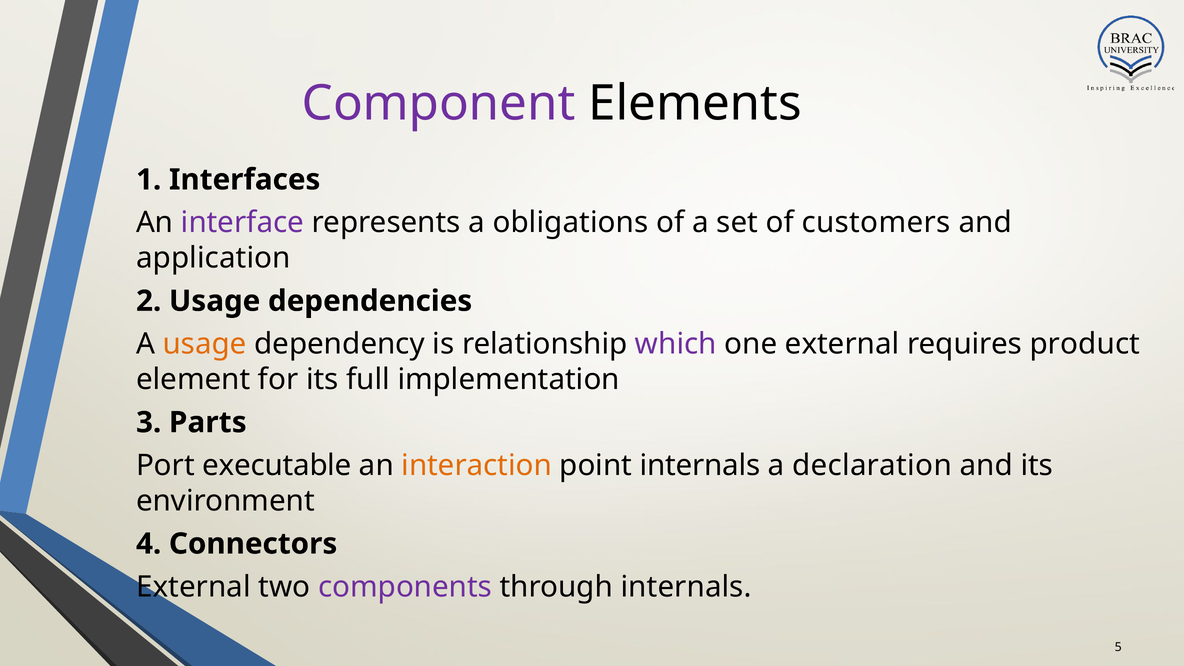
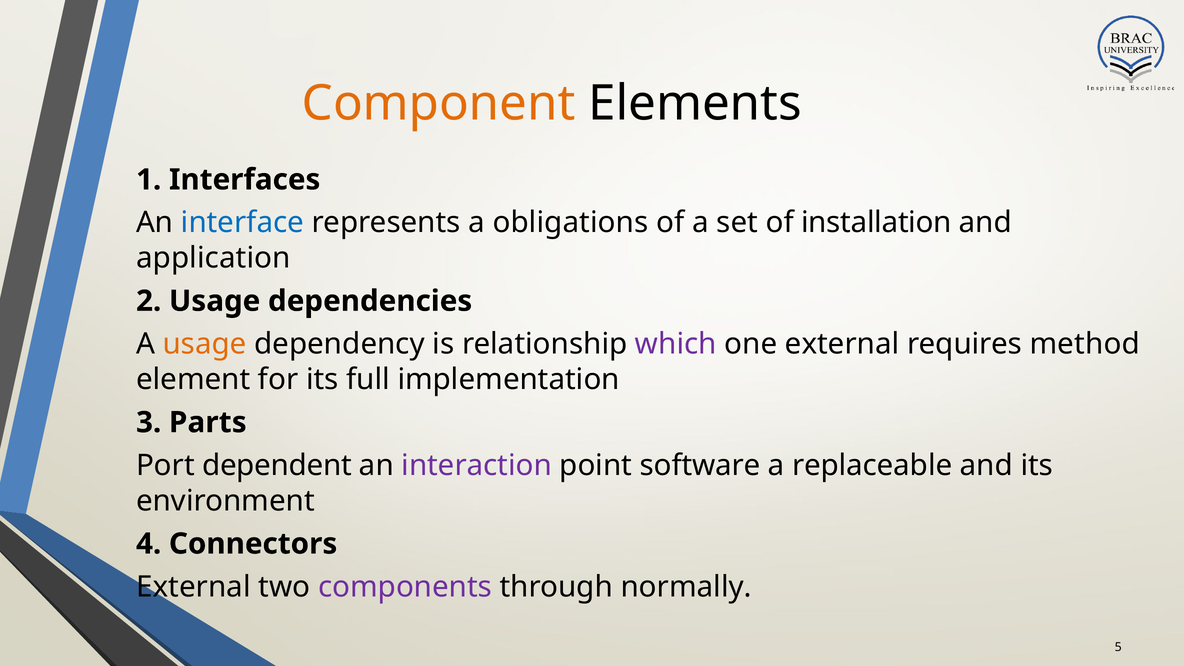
Component colour: purple -> orange
interface colour: purple -> blue
customers: customers -> installation
product: product -> method
executable: executable -> dependent
interaction colour: orange -> purple
point internals: internals -> software
declaration: declaration -> replaceable
through internals: internals -> normally
